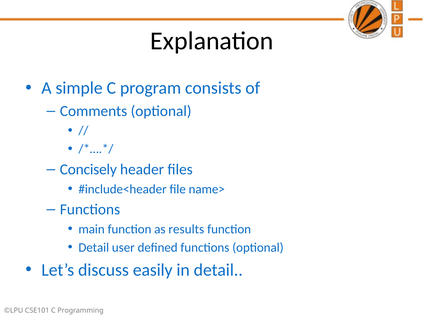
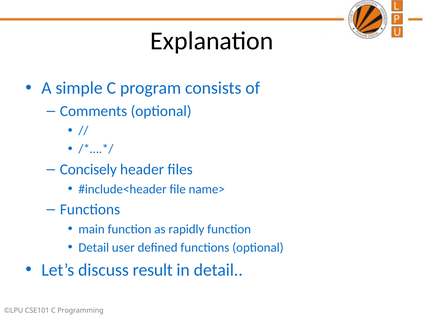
results: results -> rapidly
easily: easily -> result
